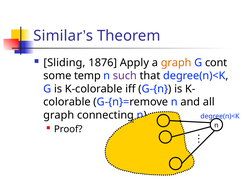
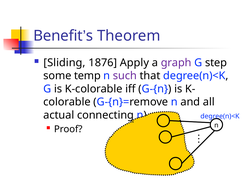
Similar: Similar -> Benefit
graph at (176, 63) colour: orange -> purple
cont: cont -> step
graph at (59, 115): graph -> actual
